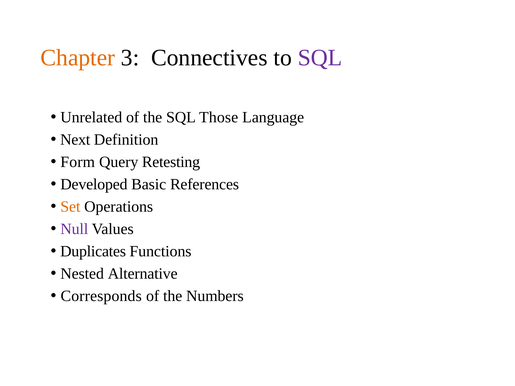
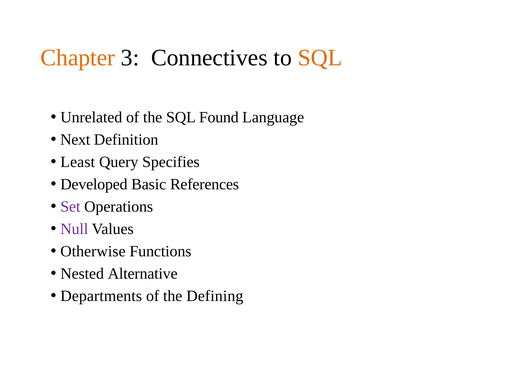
SQL at (320, 58) colour: purple -> orange
Those: Those -> Found
Form: Form -> Least
Retesting: Retesting -> Specifies
Set colour: orange -> purple
Duplicates: Duplicates -> Otherwise
Corresponds: Corresponds -> Departments
Numbers: Numbers -> Defining
